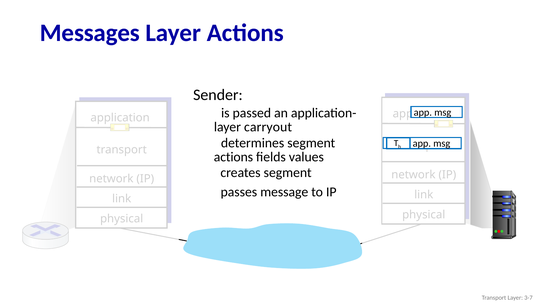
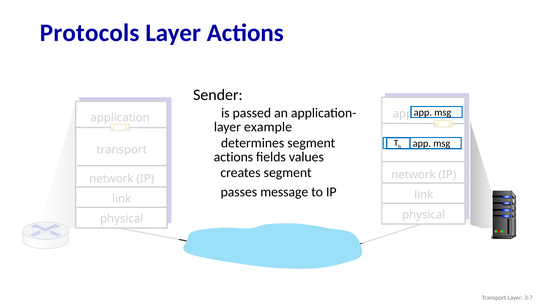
Messages: Messages -> Protocols
carryout: carryout -> example
